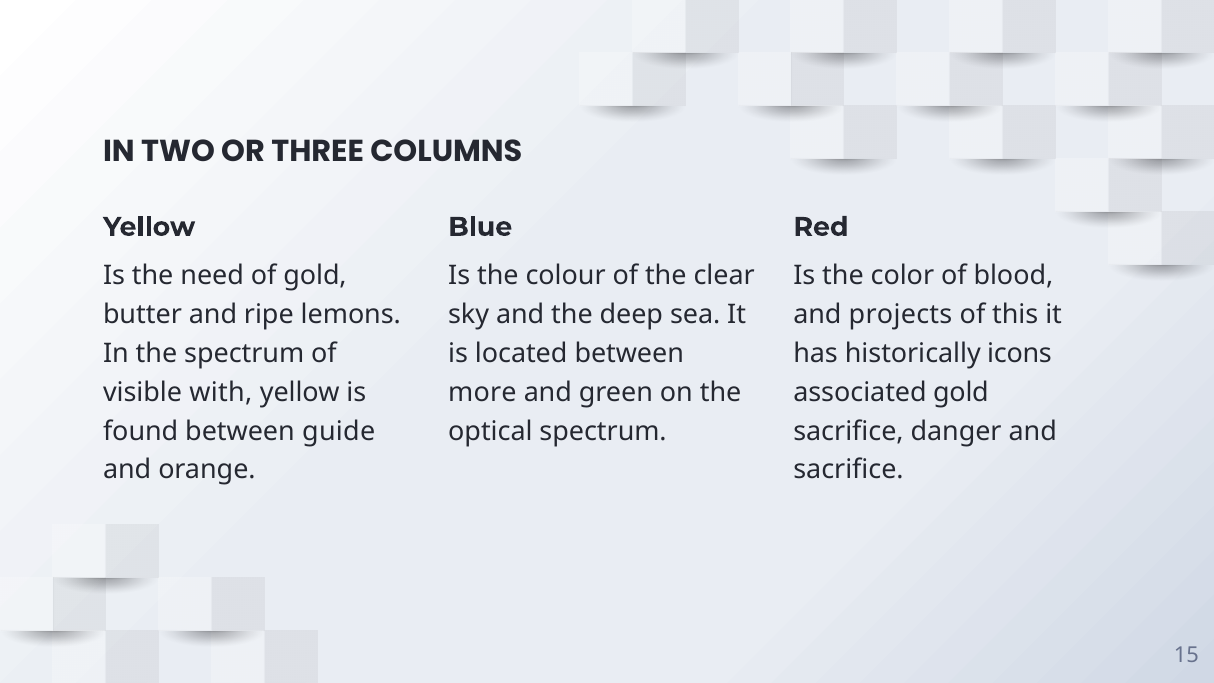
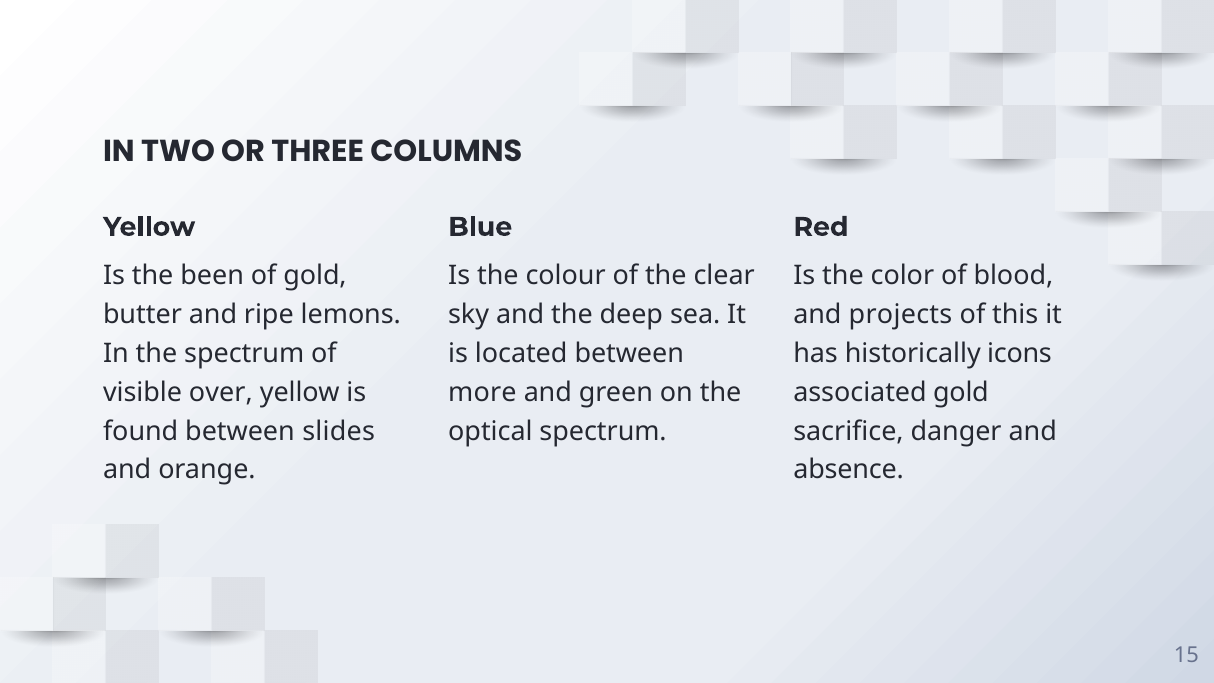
need: need -> been
with: with -> over
guide: guide -> slides
sacrifice at (849, 470): sacrifice -> absence
